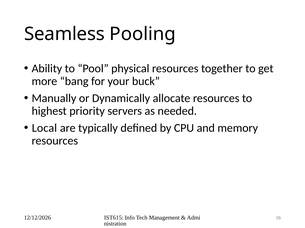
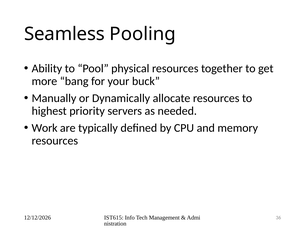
Local: Local -> Work
